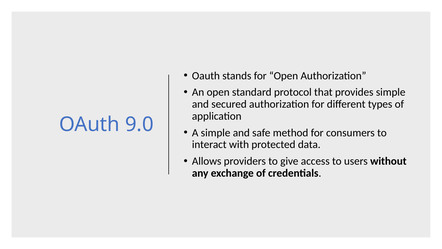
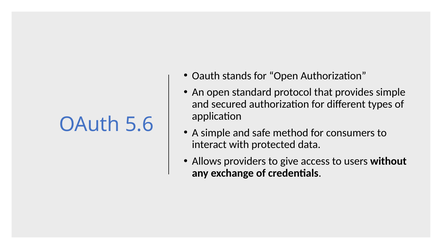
9.0: 9.0 -> 5.6
